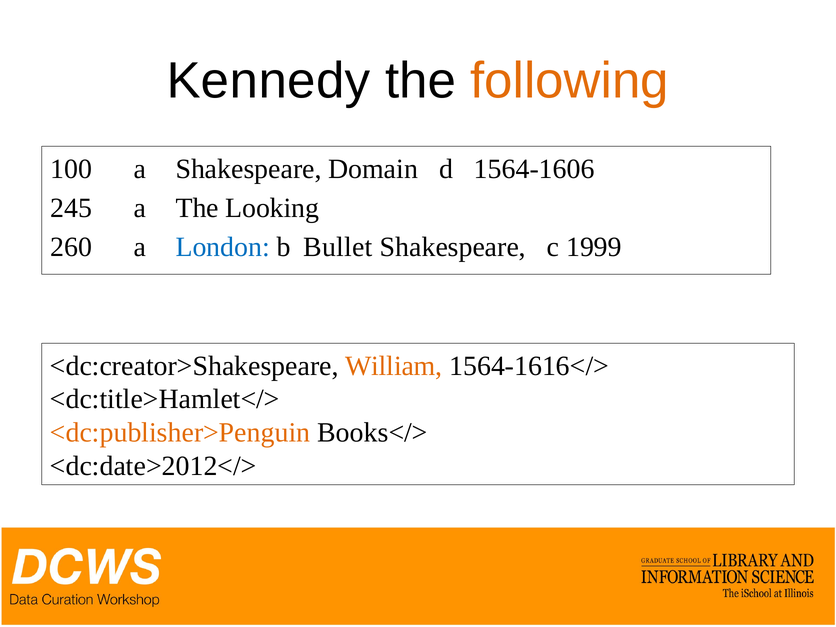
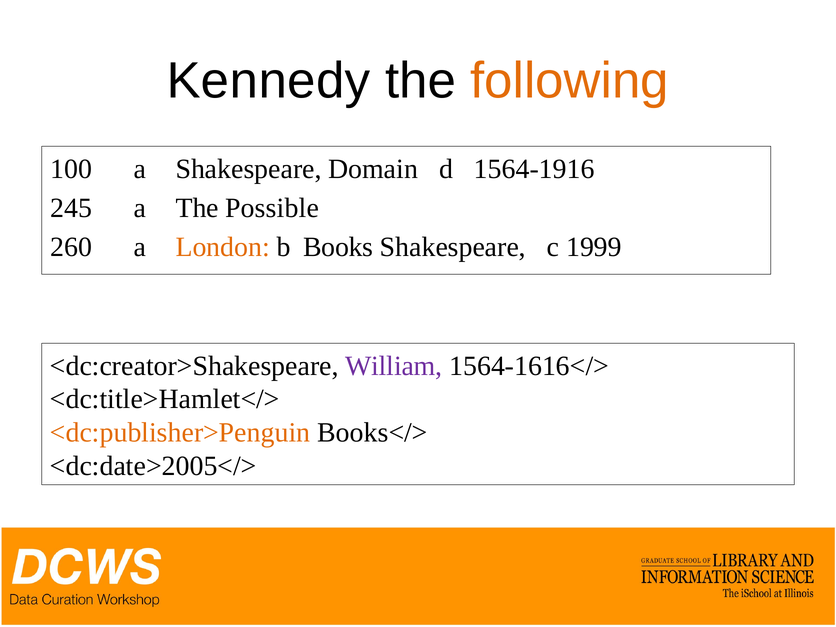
1564-1606: 1564-1606 -> 1564-1916
Looking: Looking -> Possible
London colour: blue -> orange
Bullet: Bullet -> Books
William colour: orange -> purple
<dc:date>2012</>: <dc:date>2012</> -> <dc:date>2005</>
